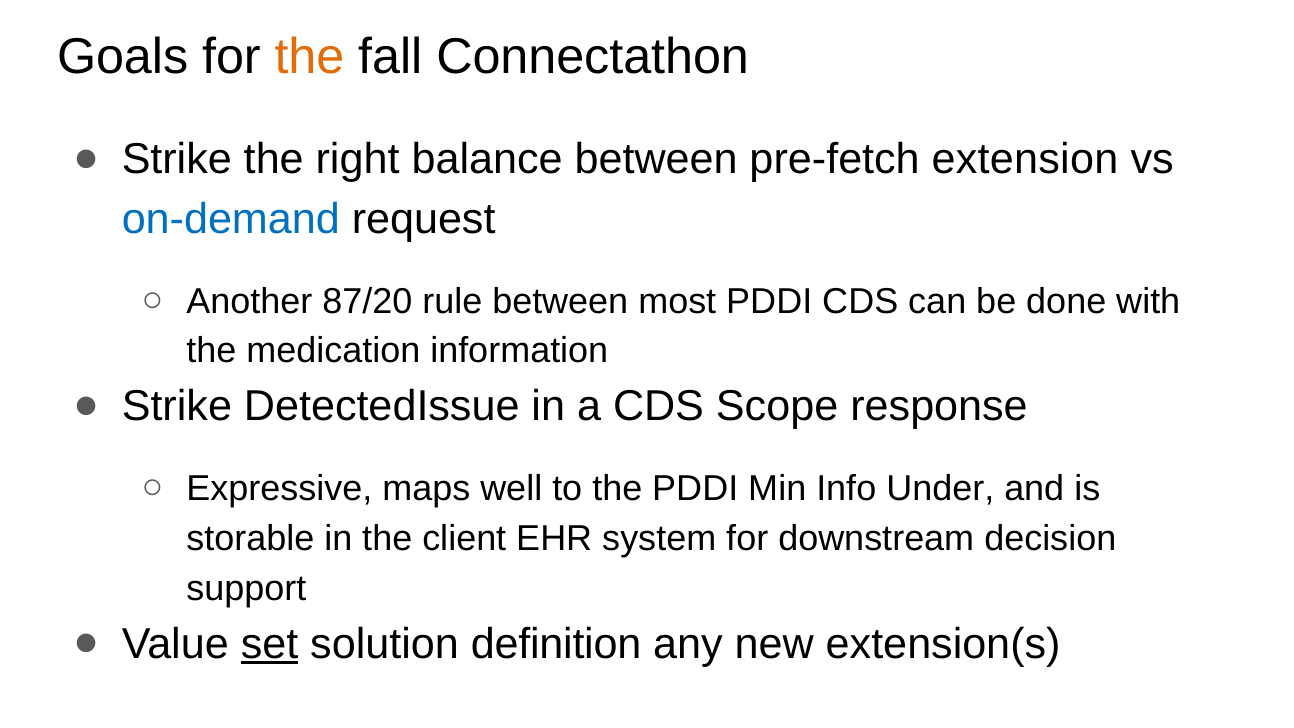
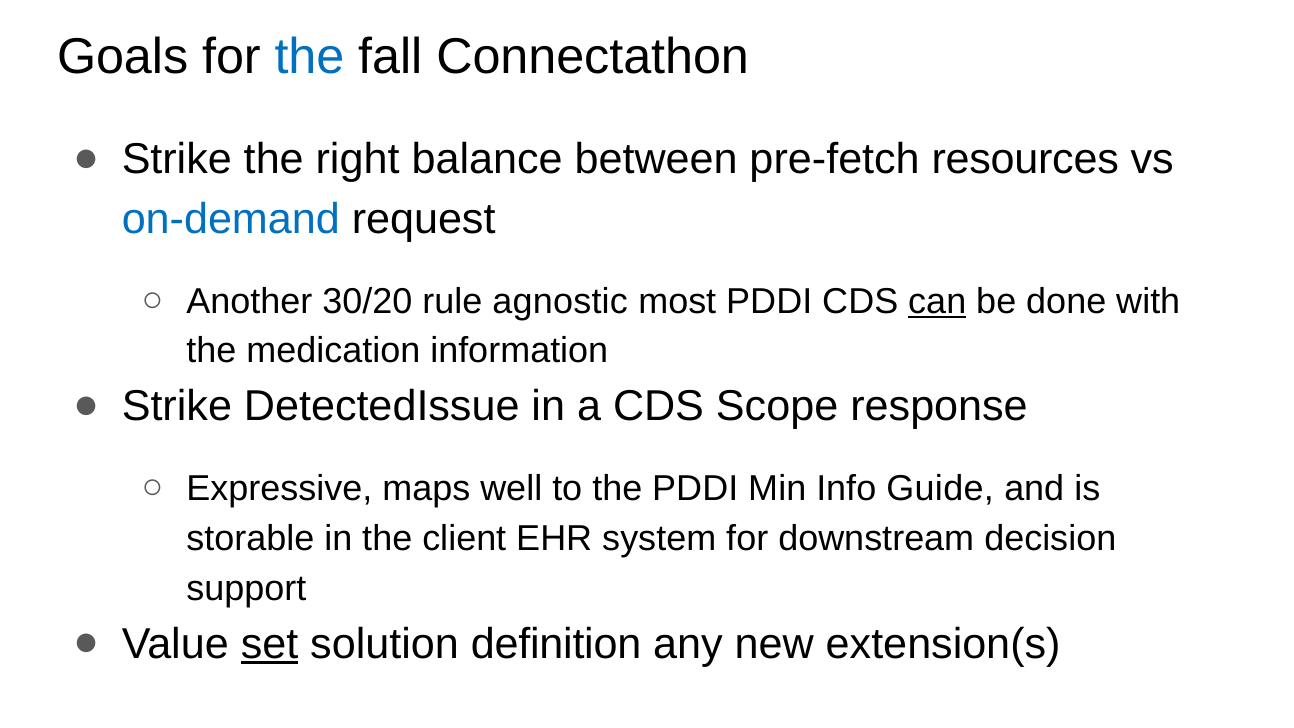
the at (310, 57) colour: orange -> blue
extension: extension -> resources
87/20: 87/20 -> 30/20
rule between: between -> agnostic
can underline: none -> present
Under: Under -> Guide
